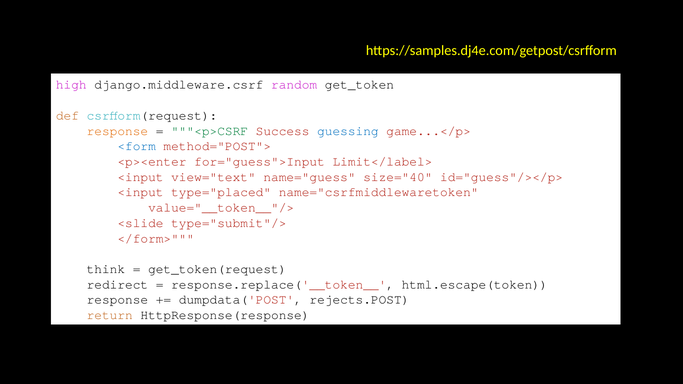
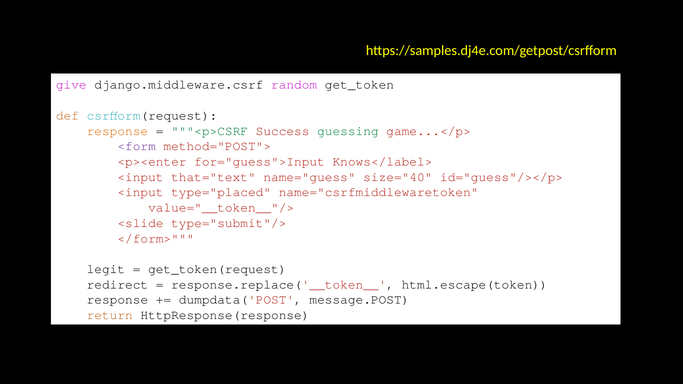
high: high -> give
guessing colour: blue -> green
<form colour: blue -> purple
Limit</label>: Limit</label> -> Knows</label>
view="text: view="text -> that="text
think: think -> legit
rejects.POST: rejects.POST -> message.POST
